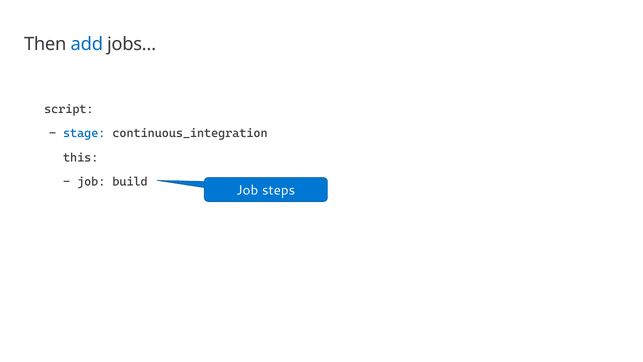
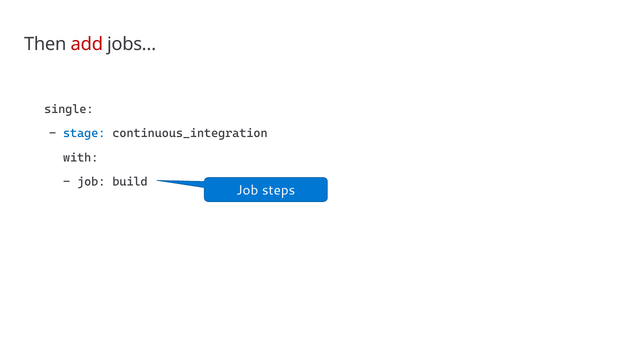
add colour: blue -> red
script: script -> single
this: this -> with
